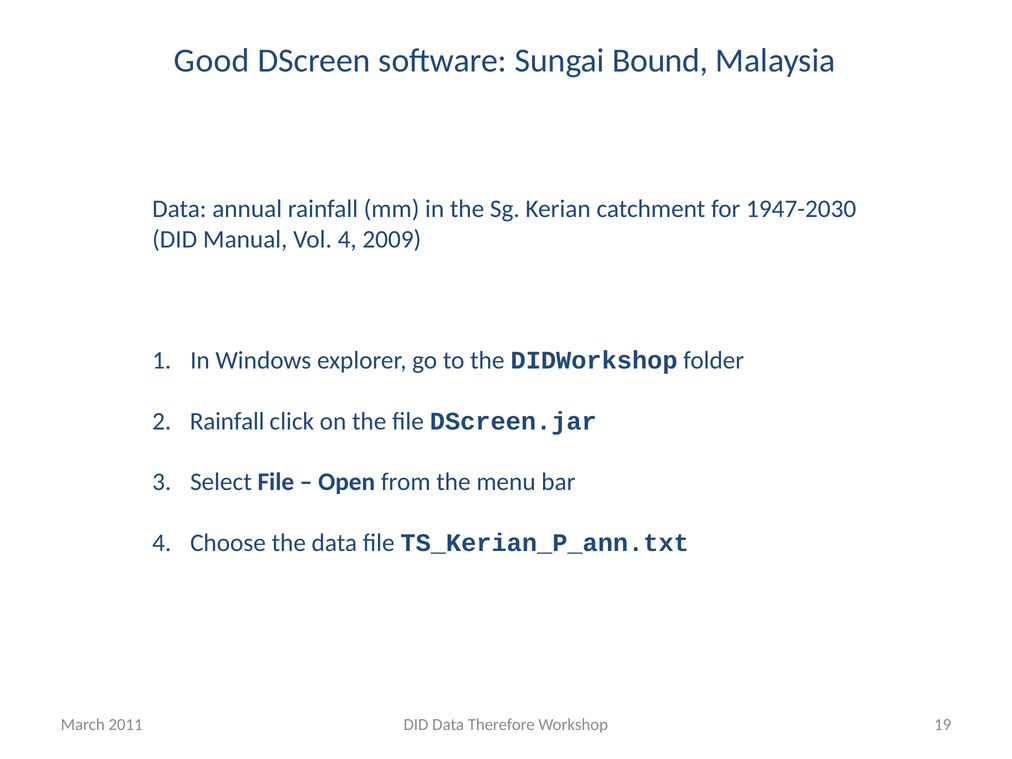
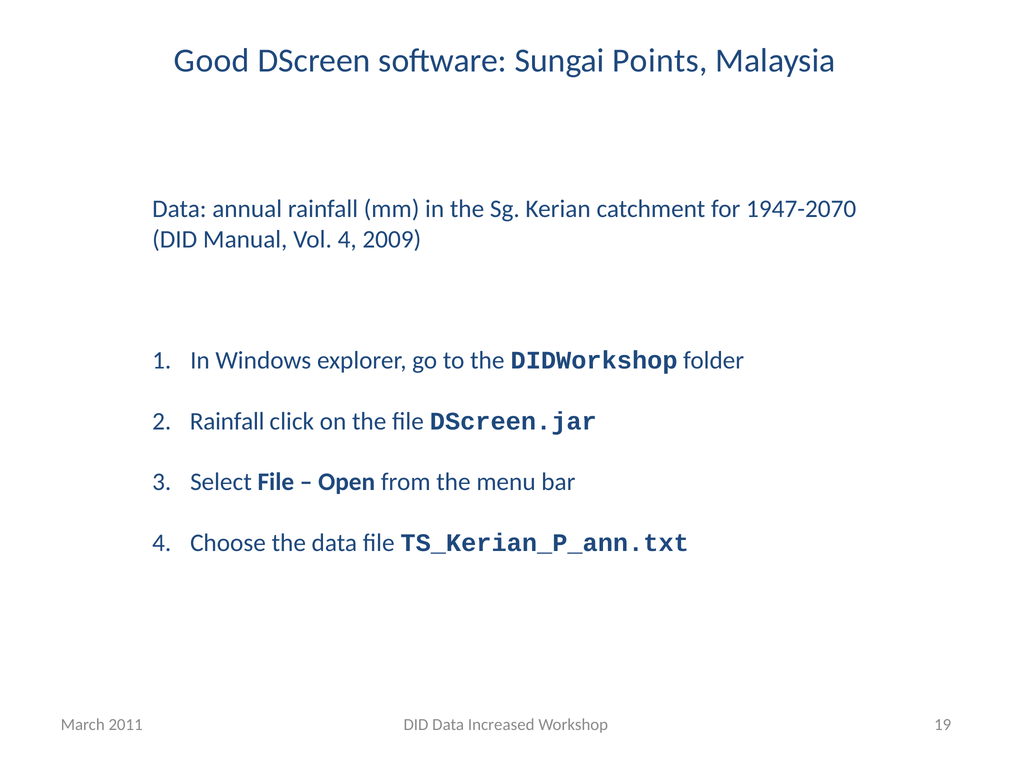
Bound: Bound -> Points
1947-2030: 1947-2030 -> 1947-2070
Therefore: Therefore -> Increased
